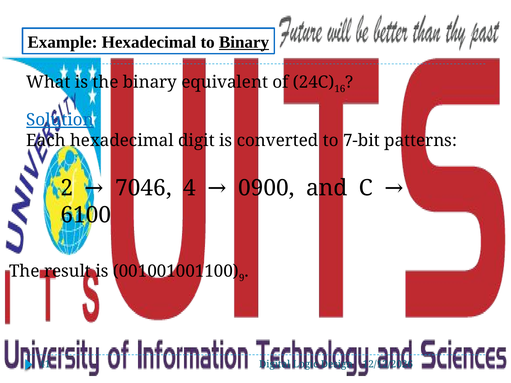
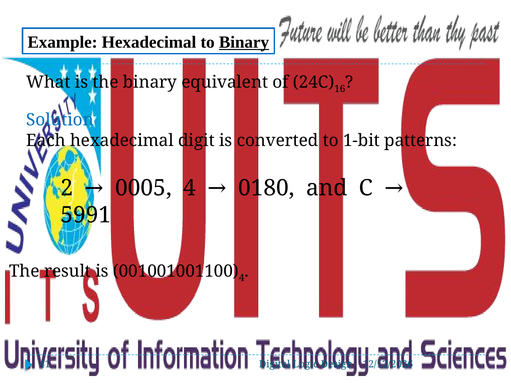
Solution underline: present -> none
7-bit: 7-bit -> 1-bit
7046: 7046 -> 0005
0900: 0900 -> 0180
6100: 6100 -> 5991
9 at (242, 278): 9 -> 4
